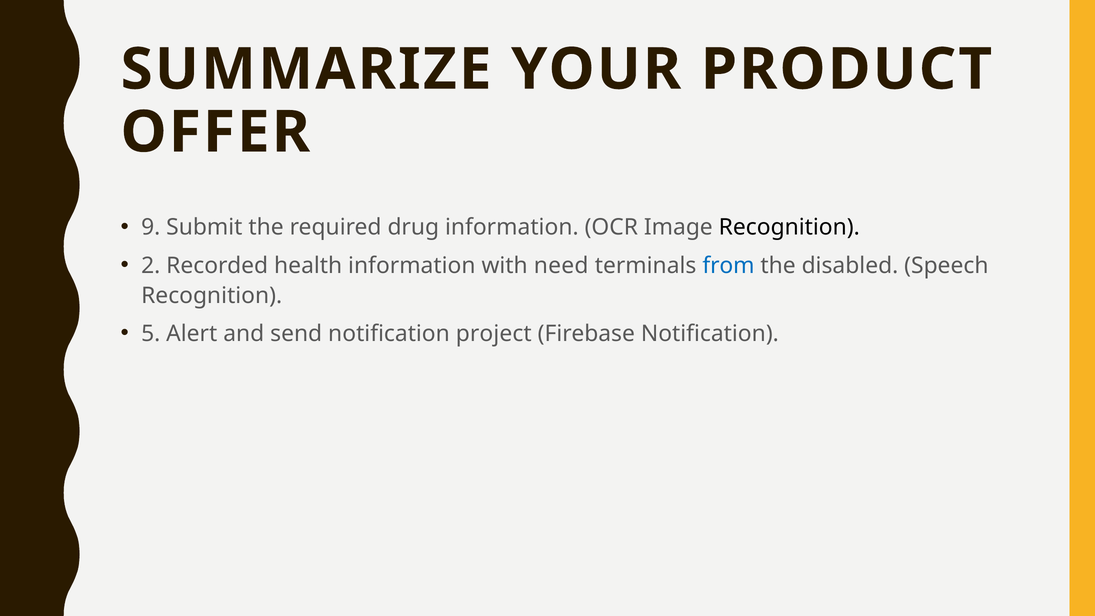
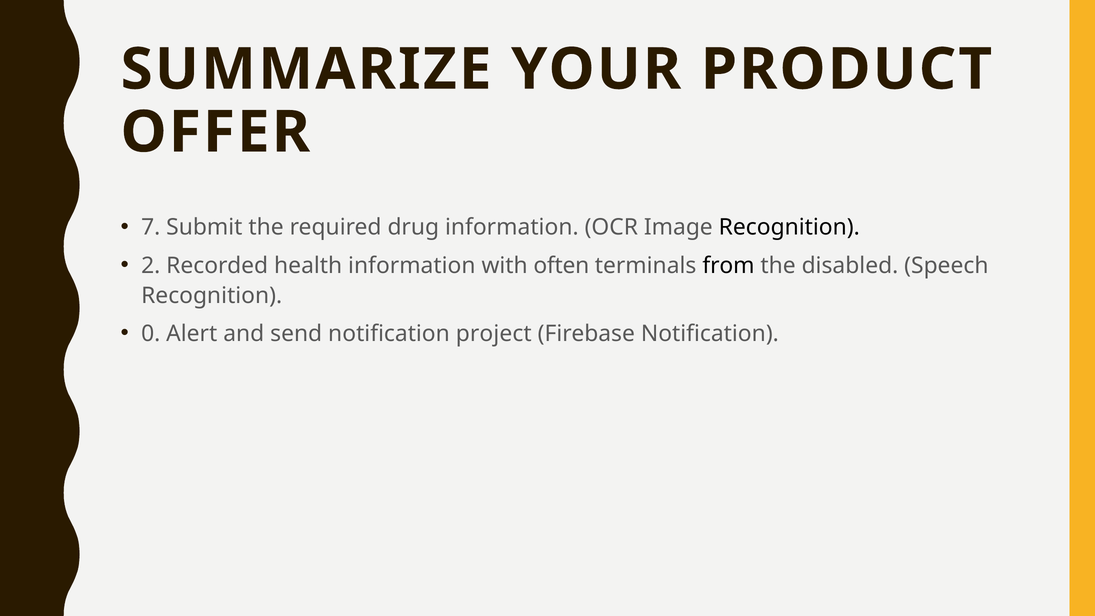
9: 9 -> 7
need: need -> often
from colour: blue -> black
5: 5 -> 0
